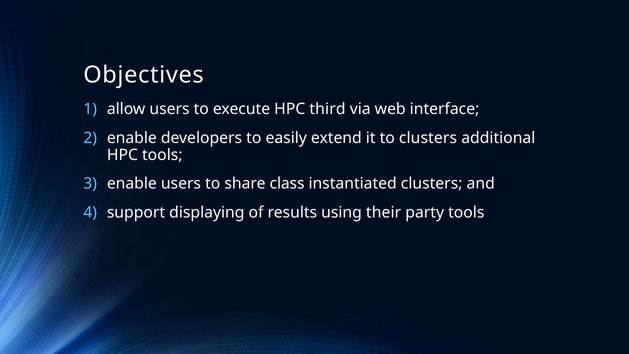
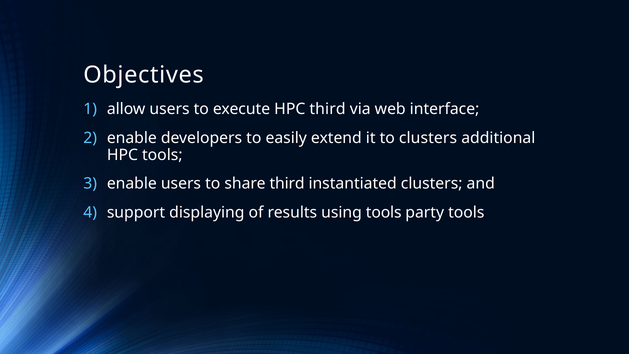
share class: class -> third
using their: their -> tools
